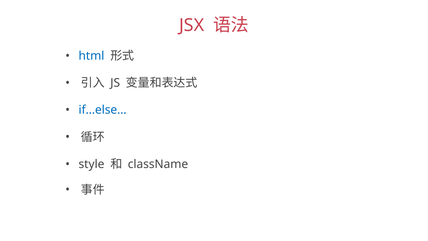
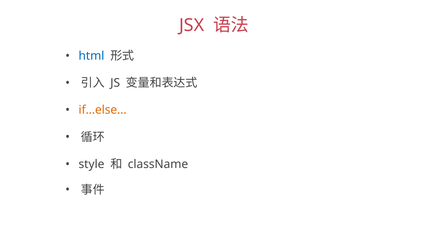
if…else… colour: blue -> orange
